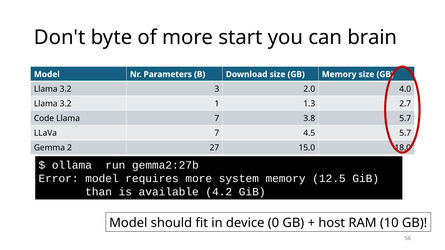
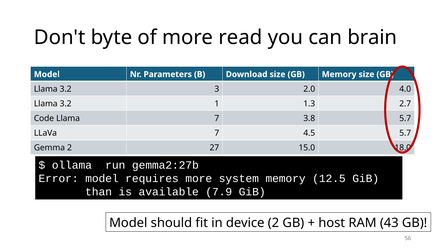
start: start -> read
4.2: 4.2 -> 7.9
device 0: 0 -> 2
10: 10 -> 43
